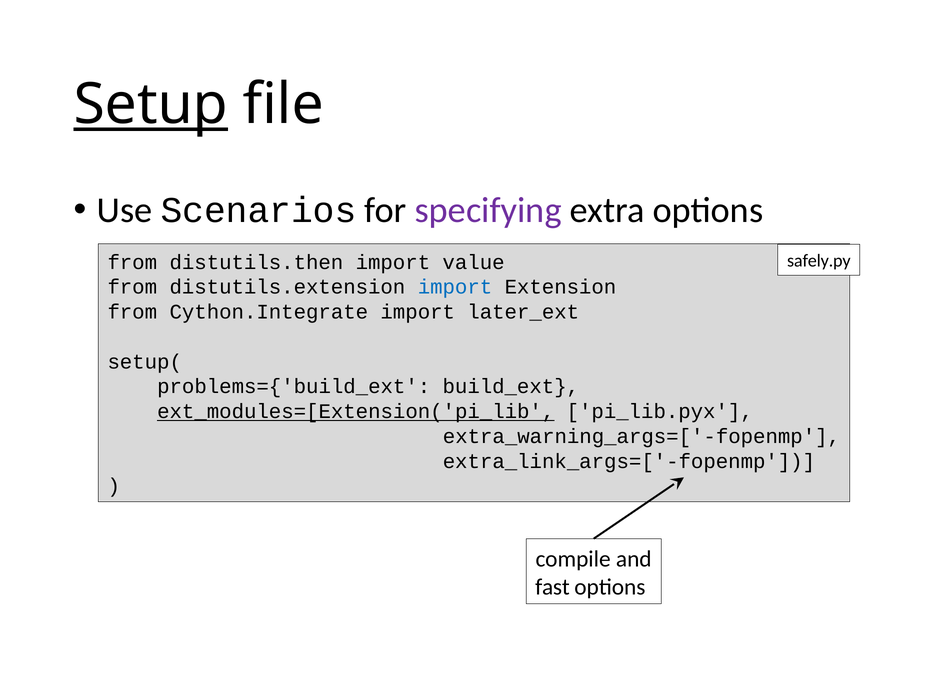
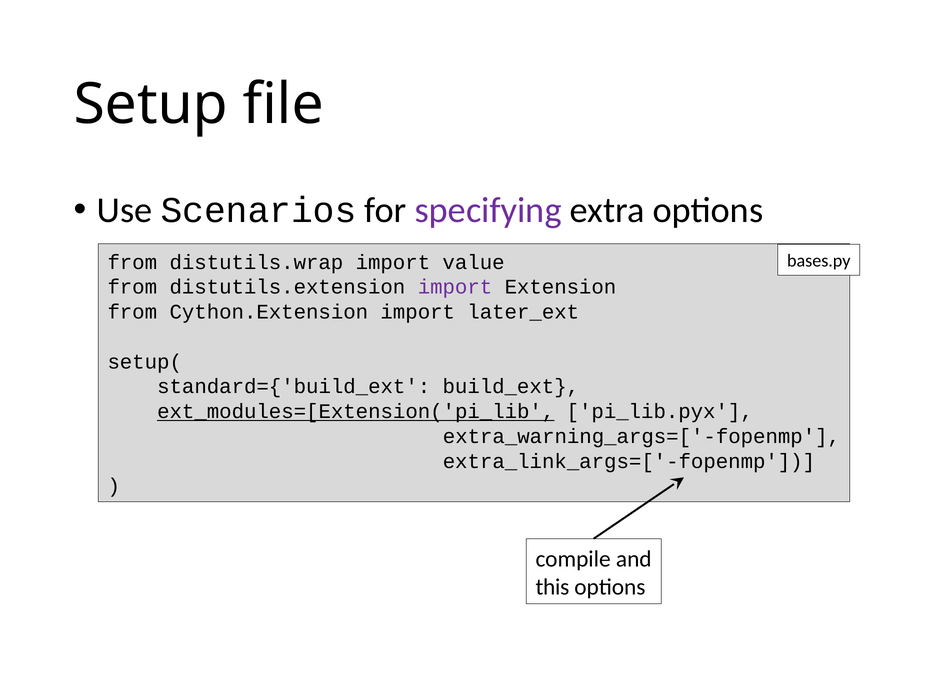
Setup underline: present -> none
safely.py: safely.py -> bases.py
distutils.then: distutils.then -> distutils.wrap
import at (455, 287) colour: blue -> purple
Cython.Integrate: Cython.Integrate -> Cython.Extension
problems={'build_ext: problems={'build_ext -> standard={'build_ext
fast: fast -> this
